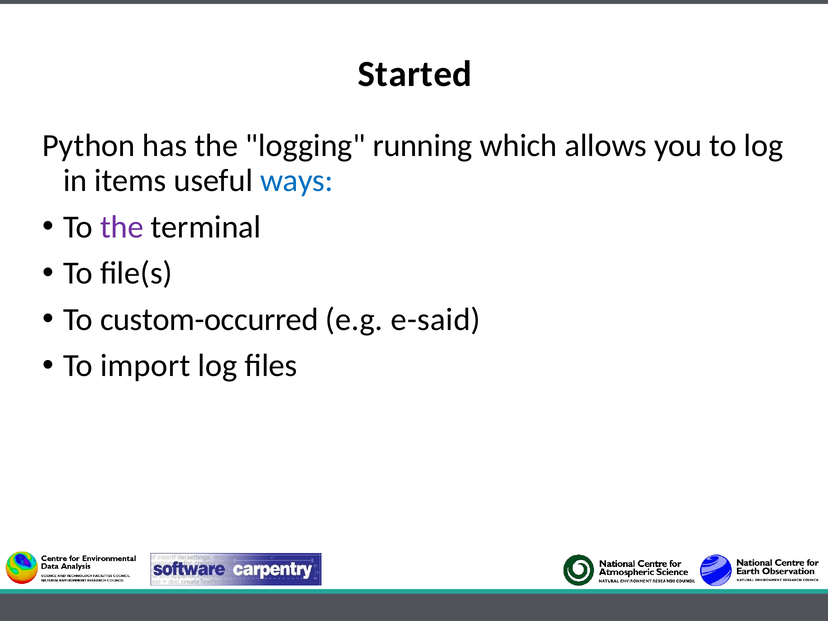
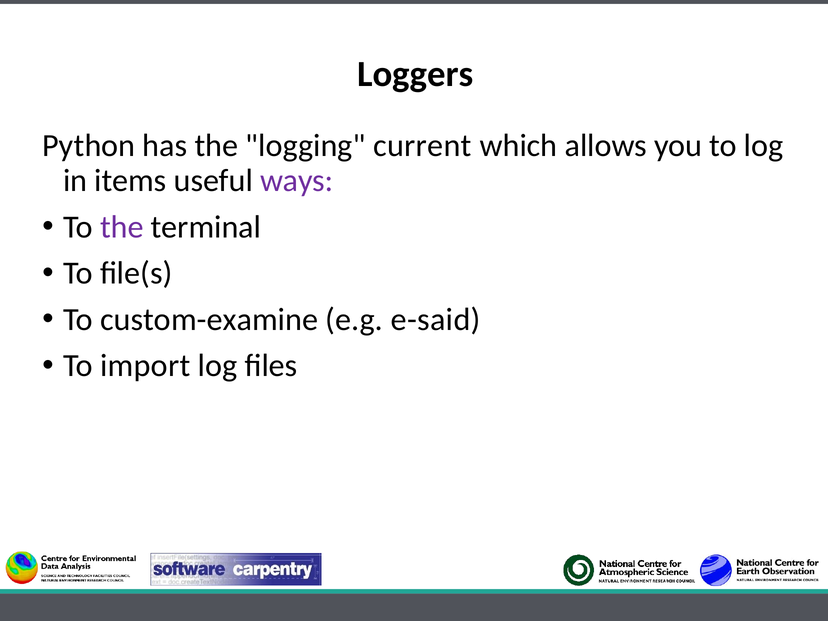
Started: Started -> Loggers
running: running -> current
ways colour: blue -> purple
custom-occurred: custom-occurred -> custom-examine
